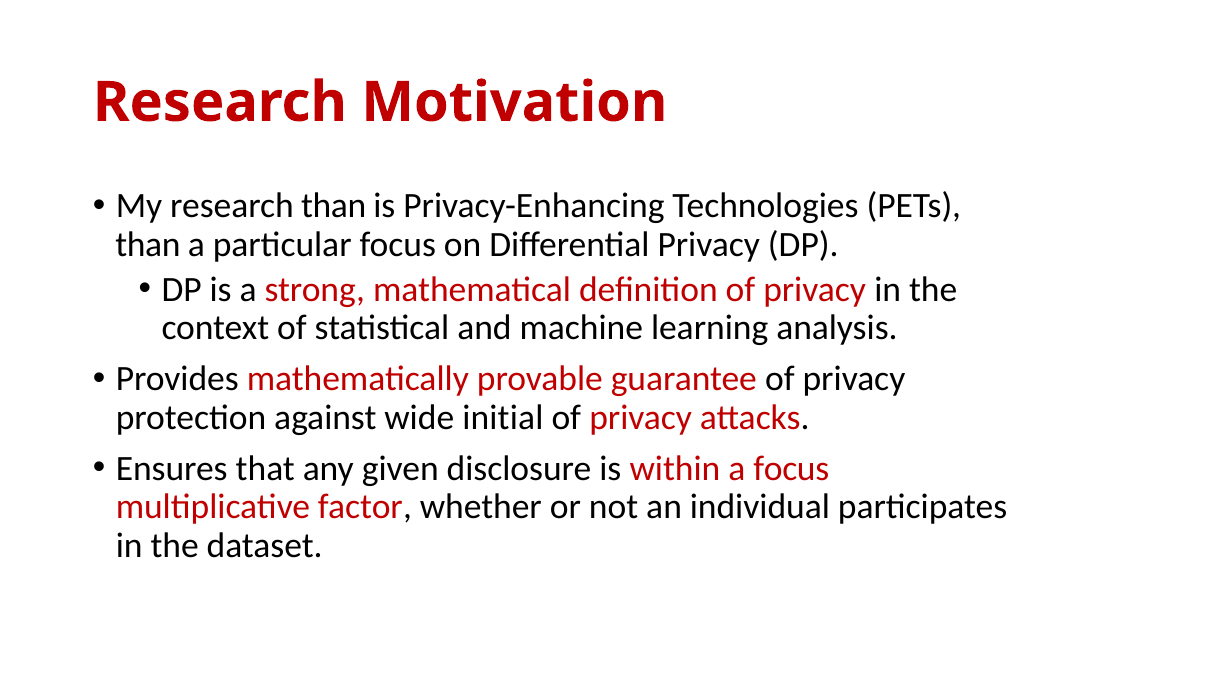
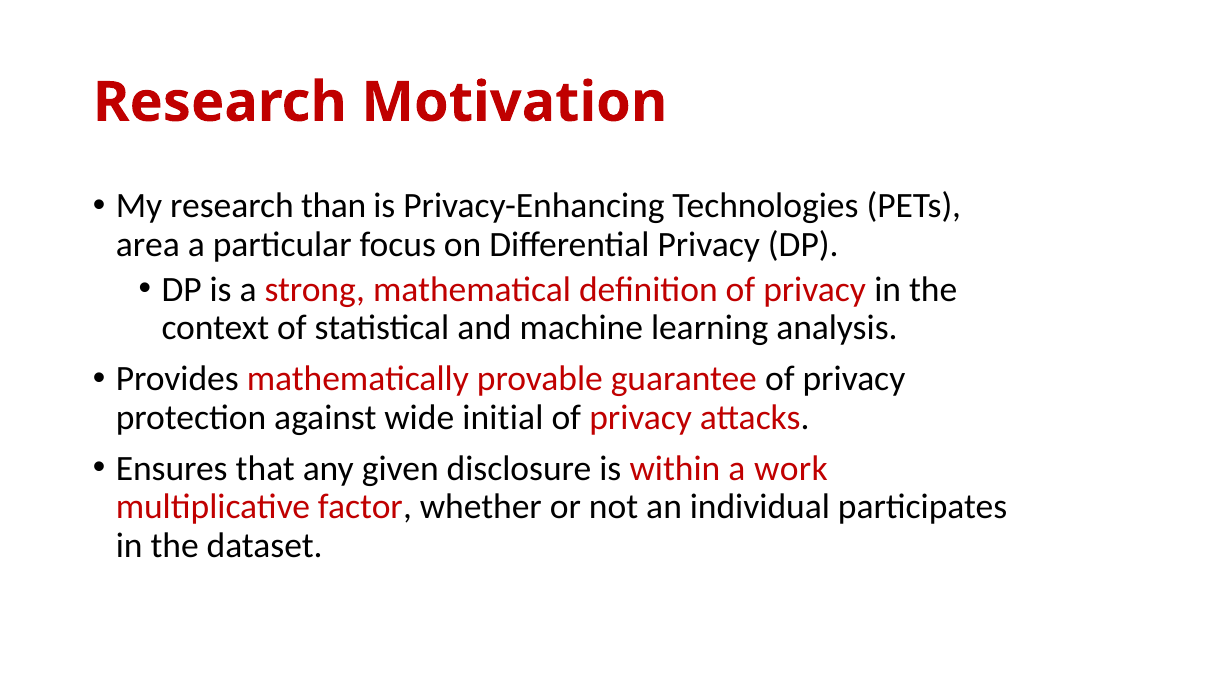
than at (148, 245): than -> area
a focus: focus -> work
